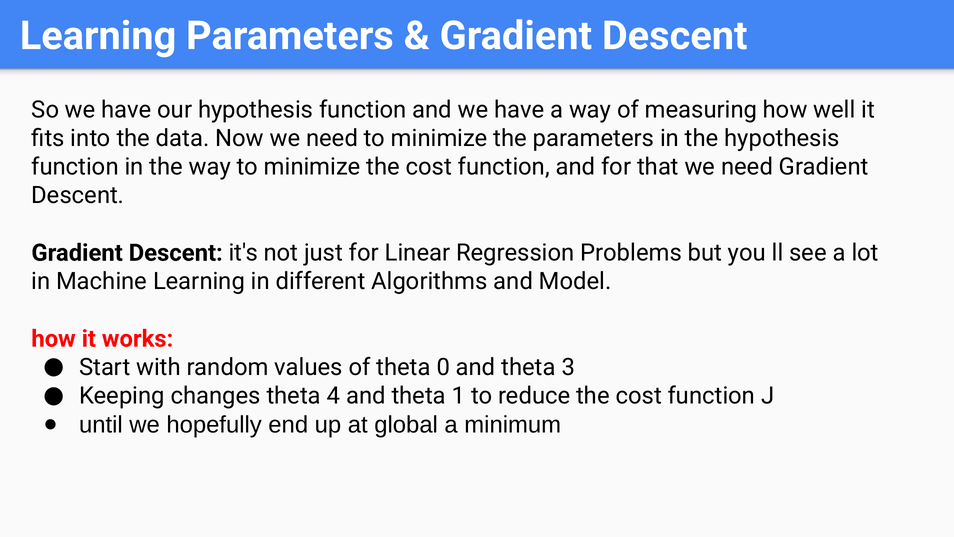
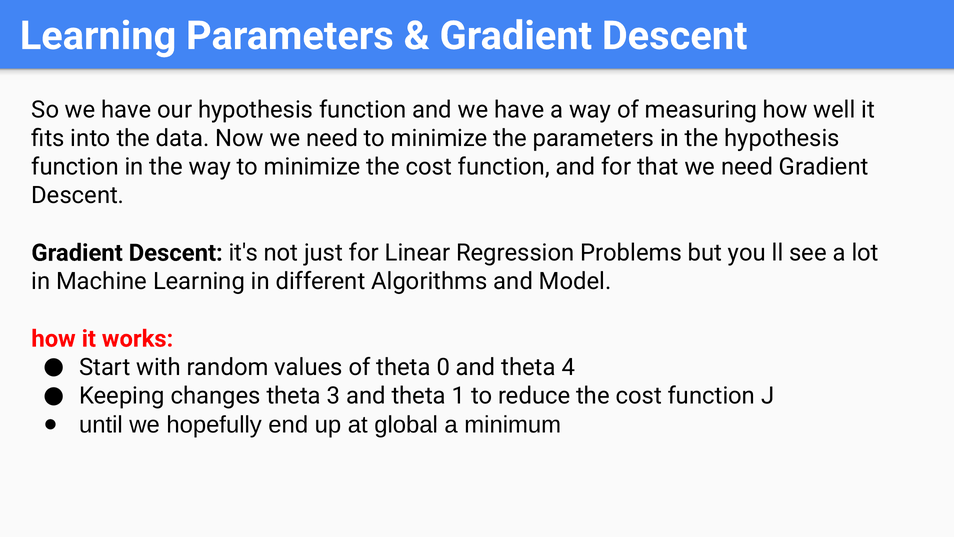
3: 3 -> 4
4: 4 -> 3
